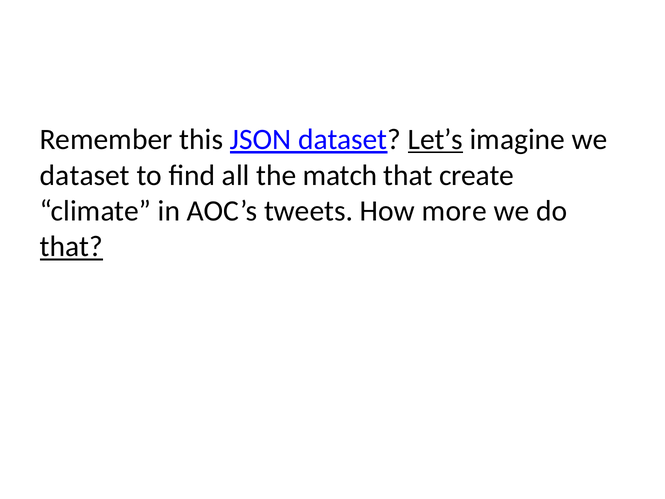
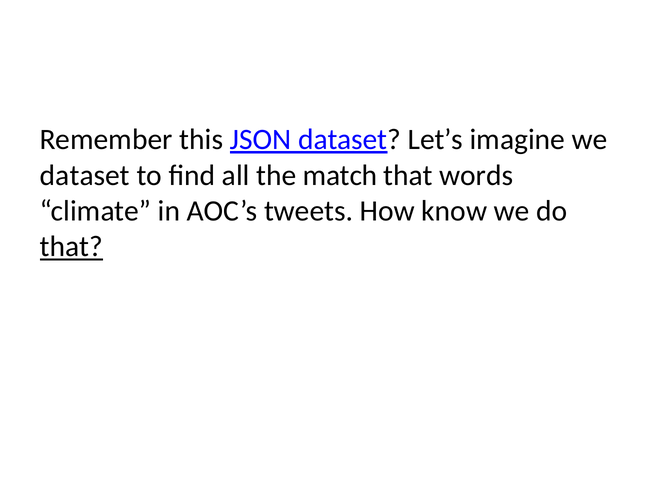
Let’s underline: present -> none
create: create -> words
more: more -> know
